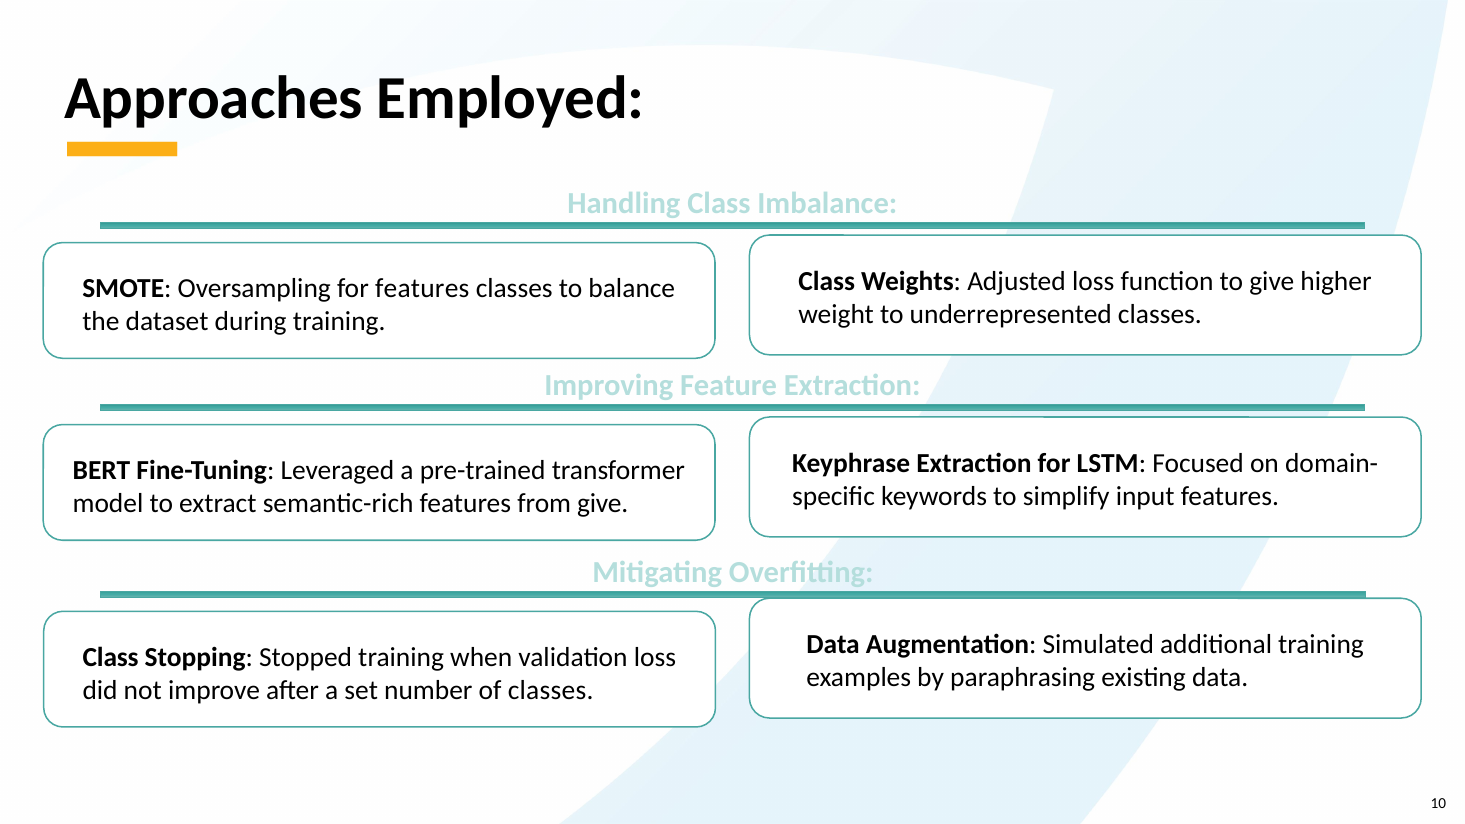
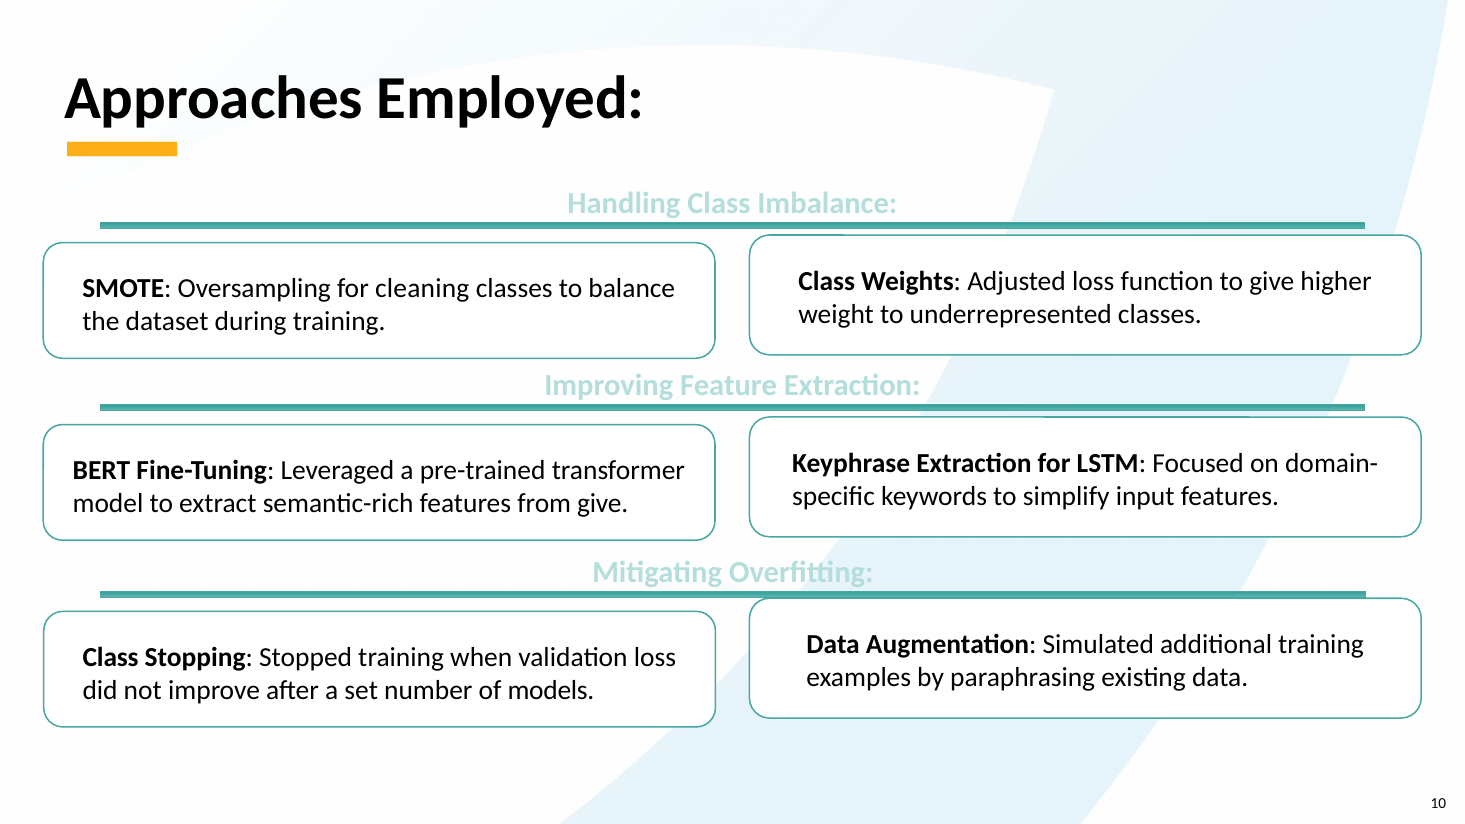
for features: features -> cleaning
of classes: classes -> models
